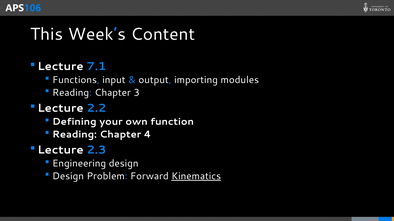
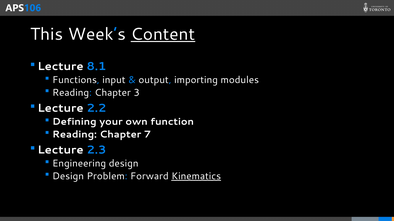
Content underline: none -> present
7.1: 7.1 -> 8.1
4: 4 -> 7
